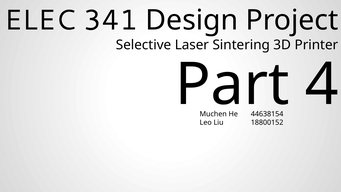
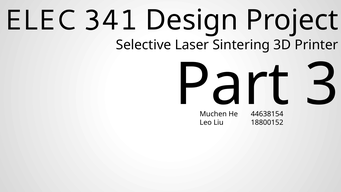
4: 4 -> 3
